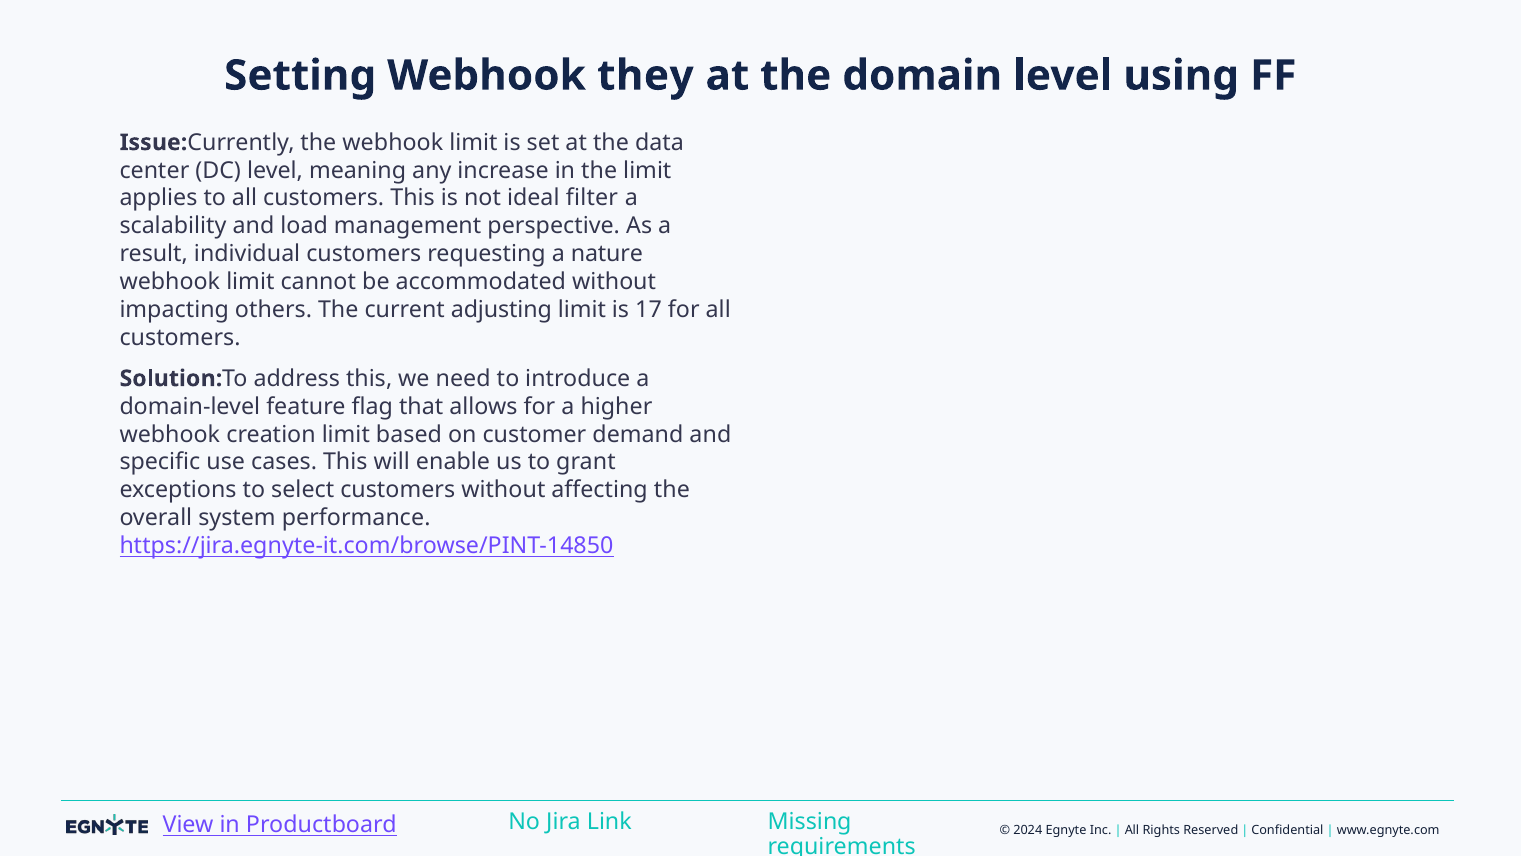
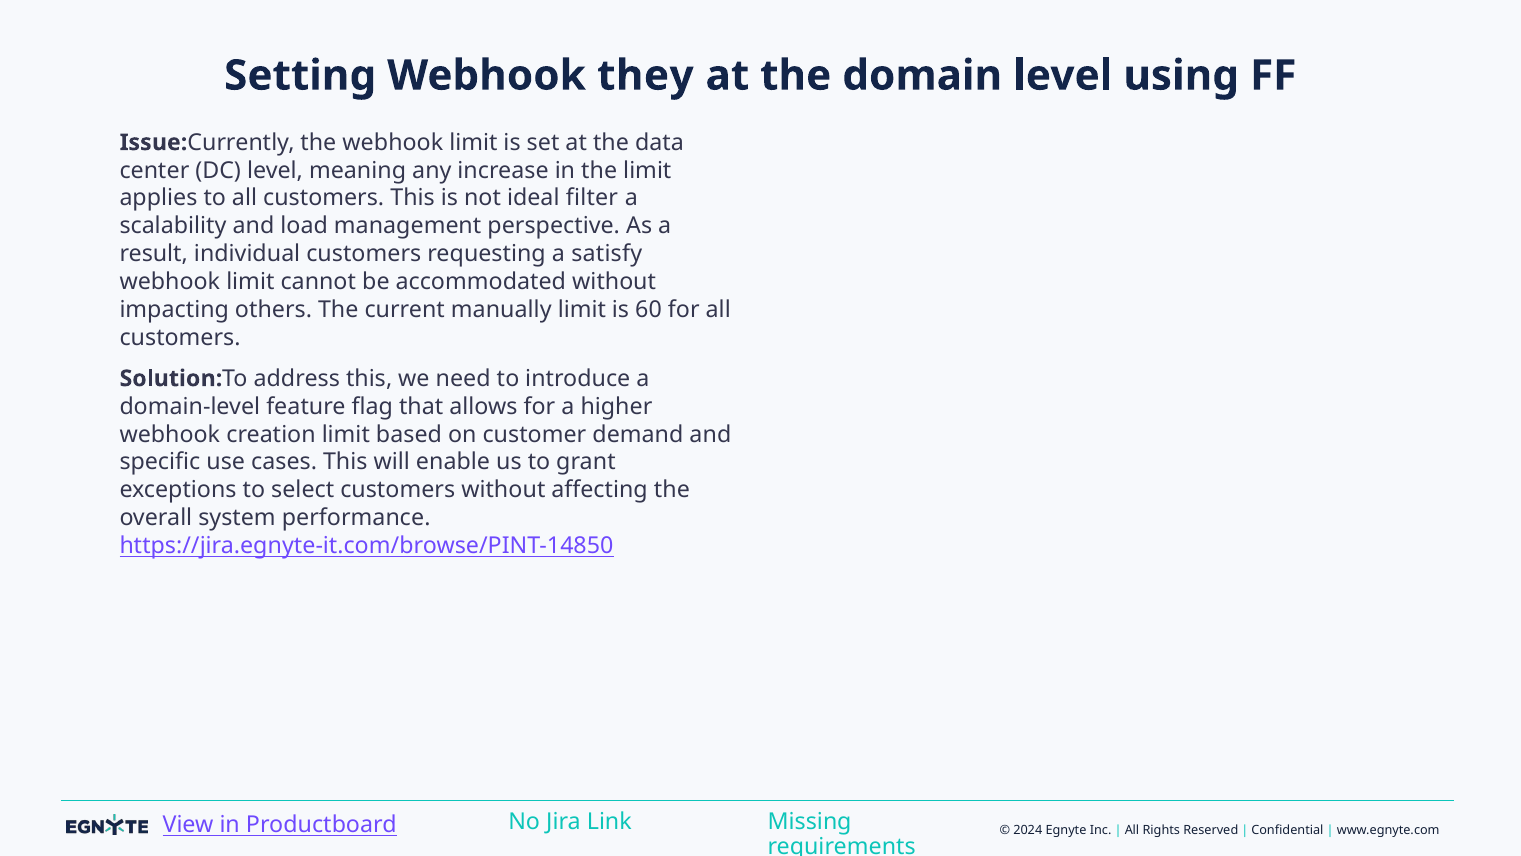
nature: nature -> satisfy
adjusting: adjusting -> manually
17: 17 -> 60
